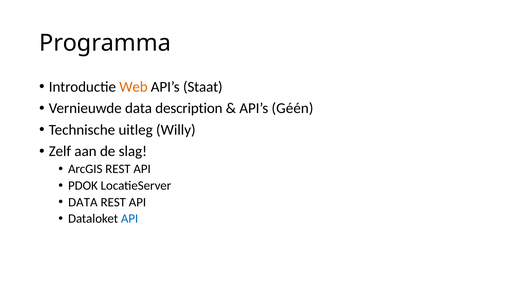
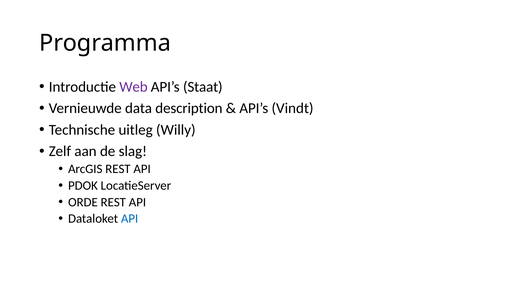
Web colour: orange -> purple
Géén: Géén -> Vindt
DATA at (83, 202): DATA -> ORDE
